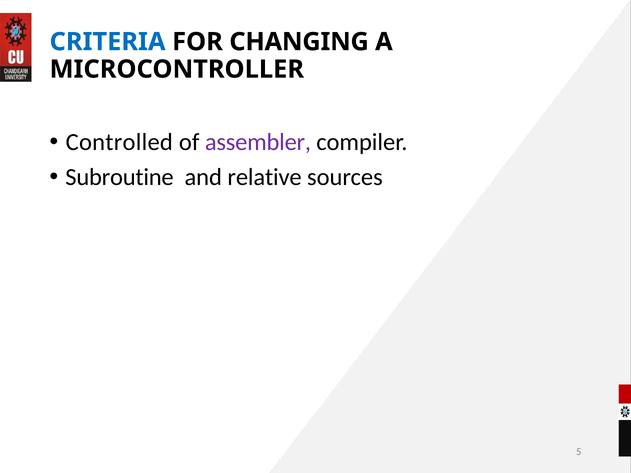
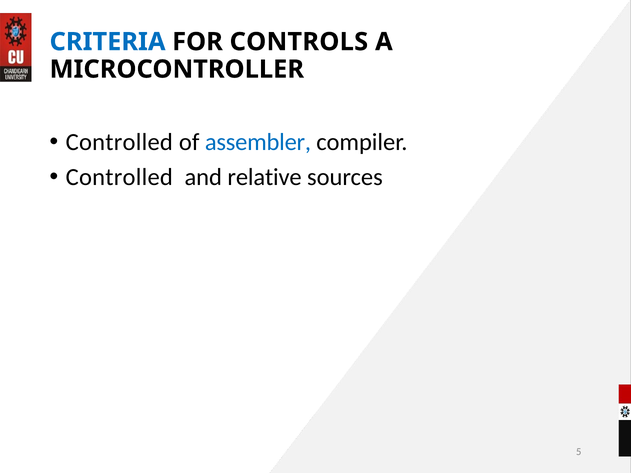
CHANGING: CHANGING -> CONTROLS
assembler colour: purple -> blue
Subroutine at (120, 177): Subroutine -> Controlled
